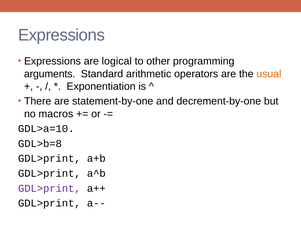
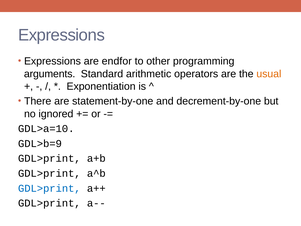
logical: logical -> endfor
macros: macros -> ignored
GDL>b=8: GDL>b=8 -> GDL>b=9
GDL>print at (49, 188) colour: purple -> blue
